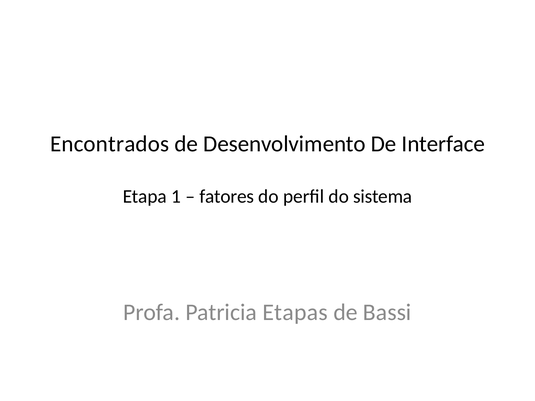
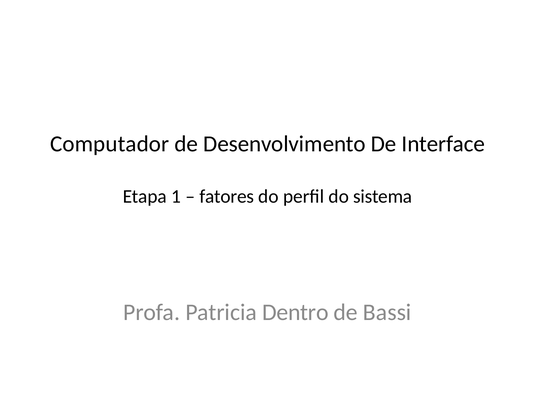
Encontrados: Encontrados -> Computador
Etapas: Etapas -> Dentro
